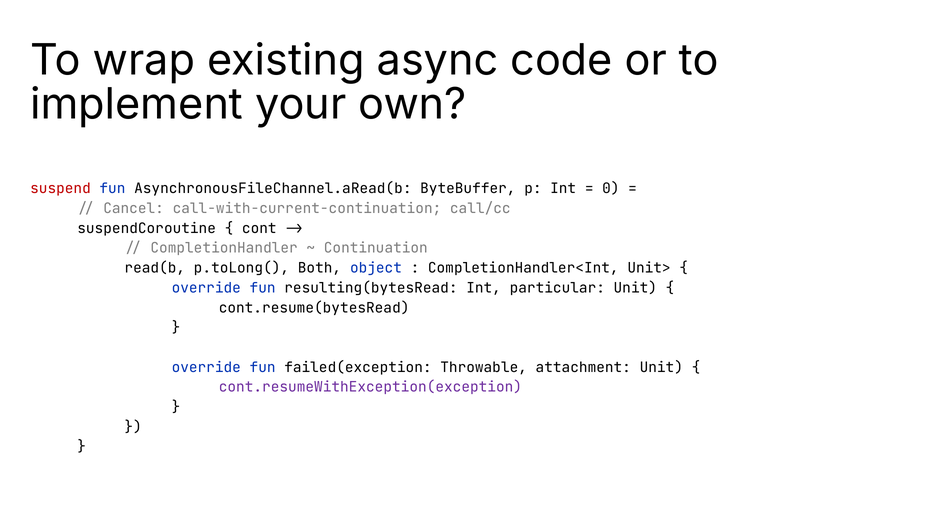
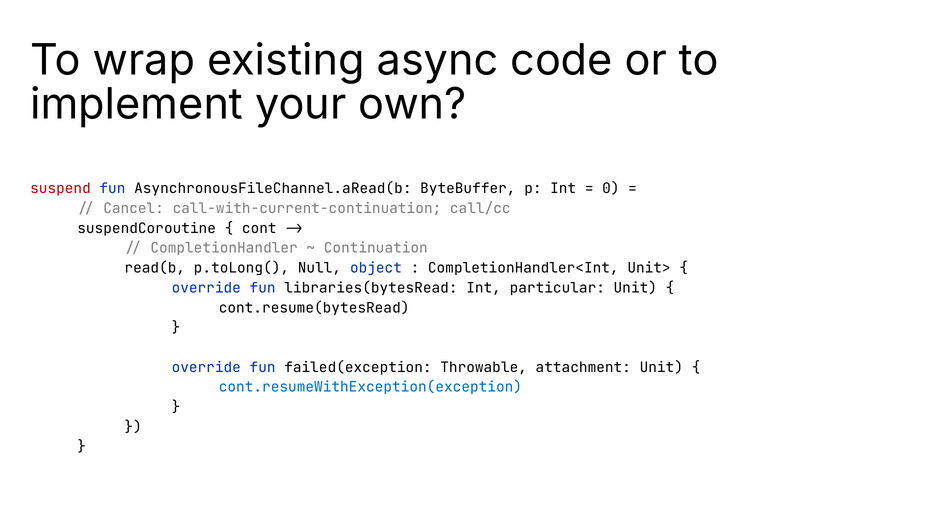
Both: Both -> Null
resulting(bytesRead: resulting(bytesRead -> libraries(bytesRead
cont.resumeWithException(exception colour: purple -> blue
